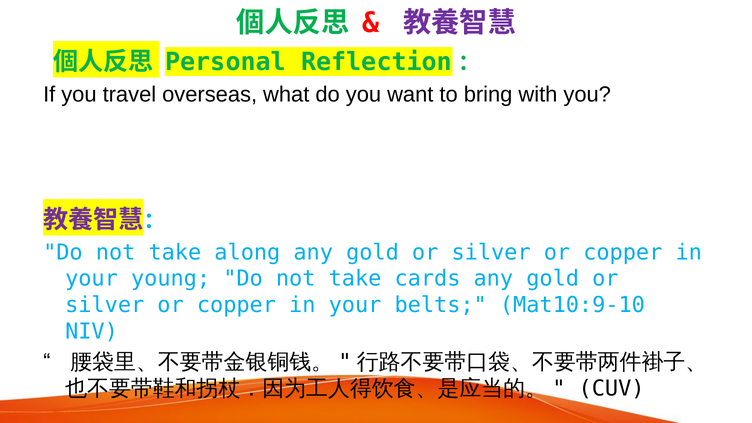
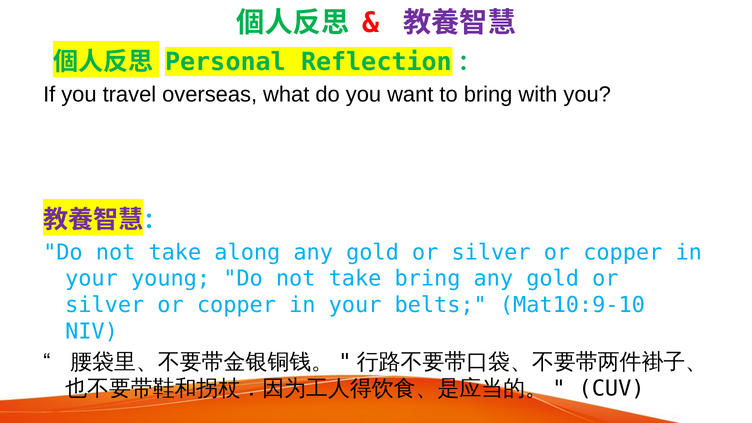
take cards: cards -> bring
